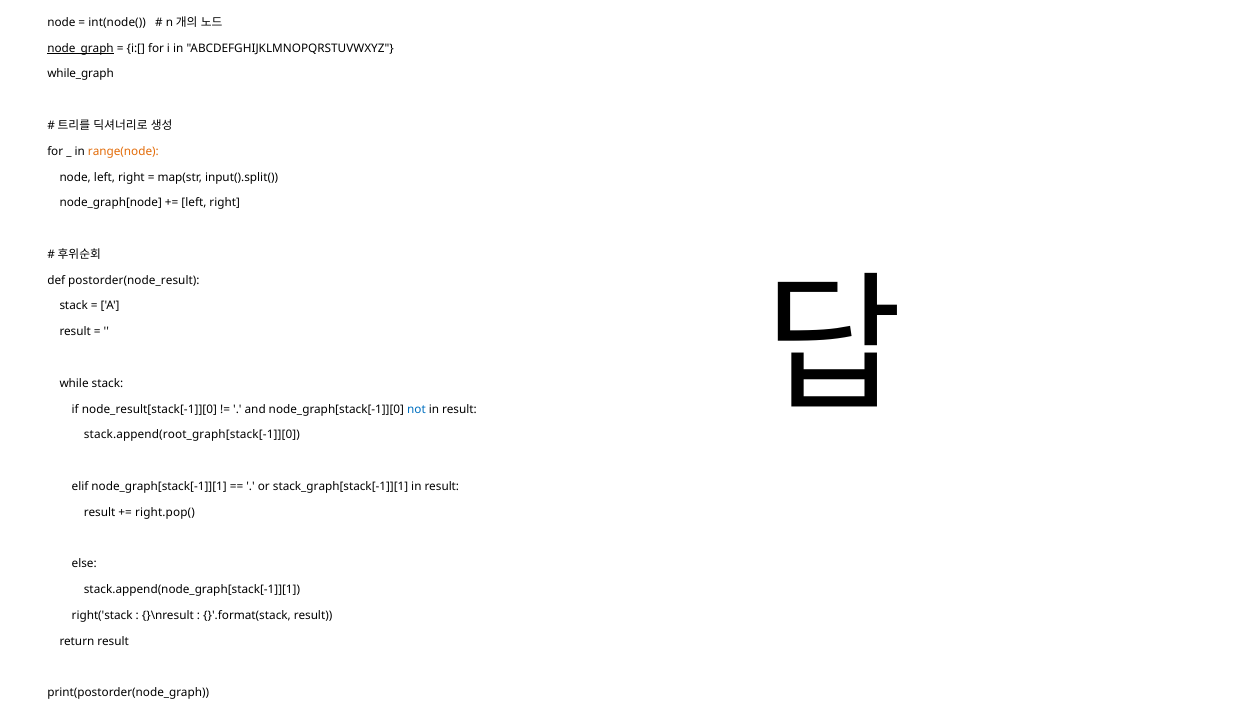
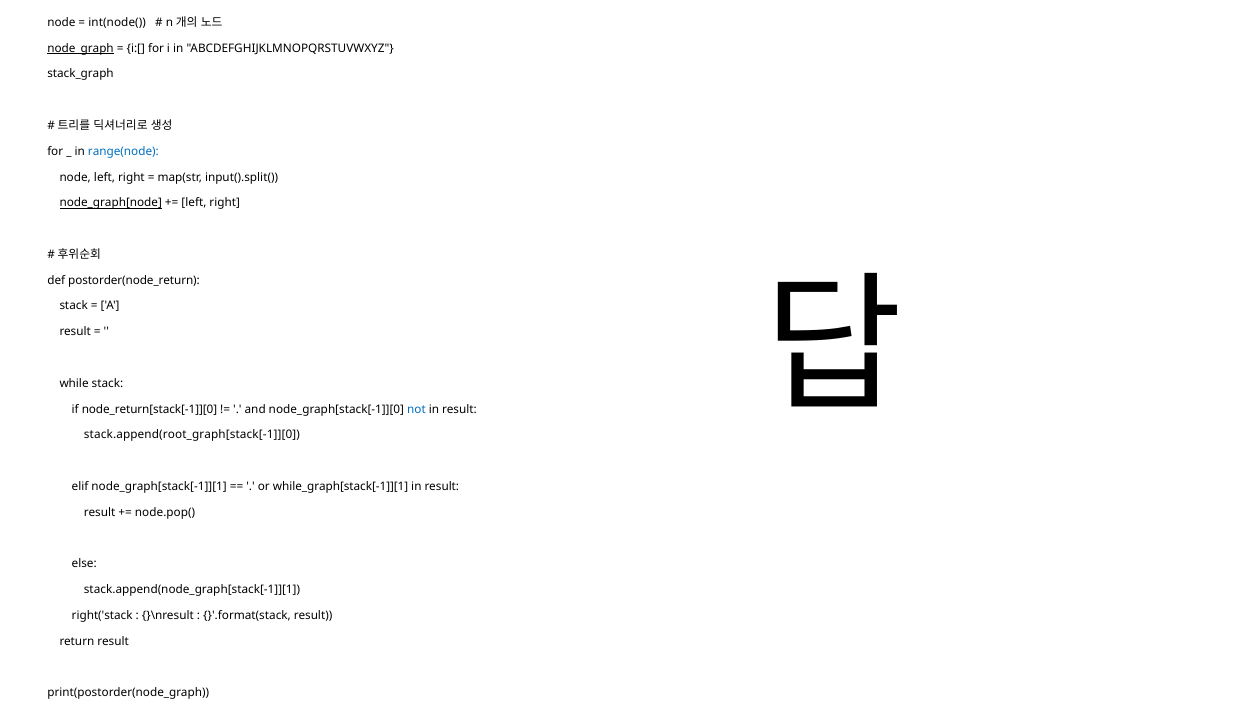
while_graph: while_graph -> stack_graph
range(node colour: orange -> blue
node_graph[node underline: none -> present
postorder(node_result: postorder(node_result -> postorder(node_return
node_result[stack[-1]][0: node_result[stack[-1]][0 -> node_return[stack[-1]][0
stack_graph[stack[-1]][1: stack_graph[stack[-1]][1 -> while_graph[stack[-1]][1
right.pop(: right.pop( -> node.pop(
